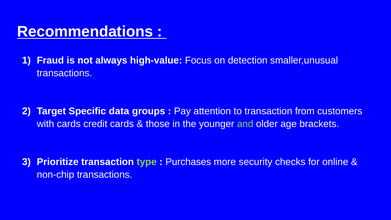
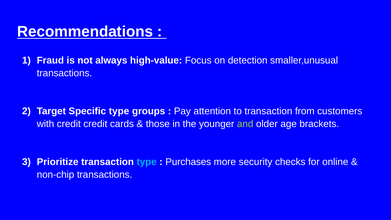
Specific data: data -> type
with cards: cards -> credit
type at (147, 162) colour: light green -> light blue
